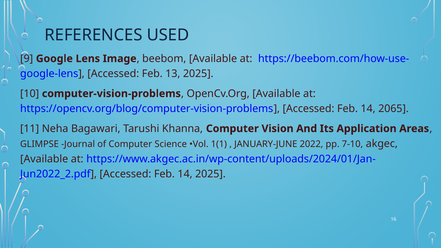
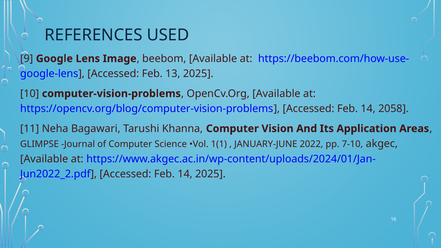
2065: 2065 -> 2058
